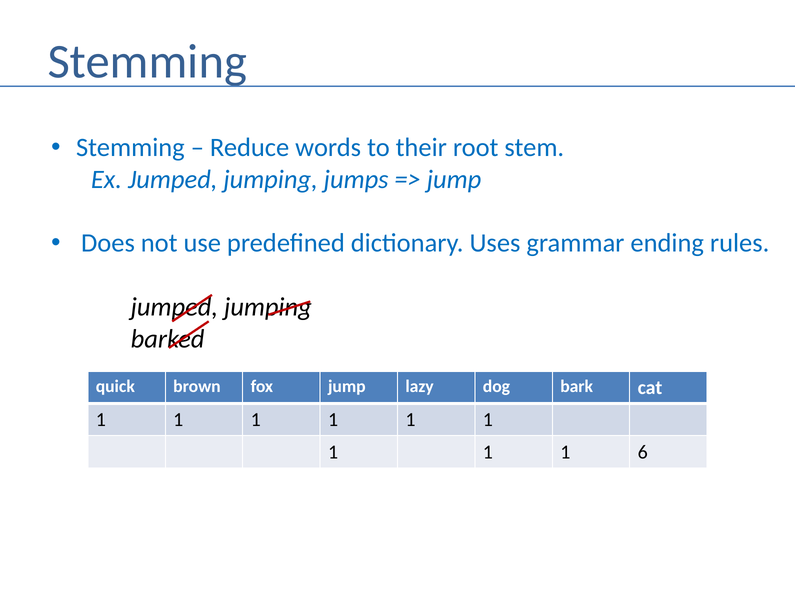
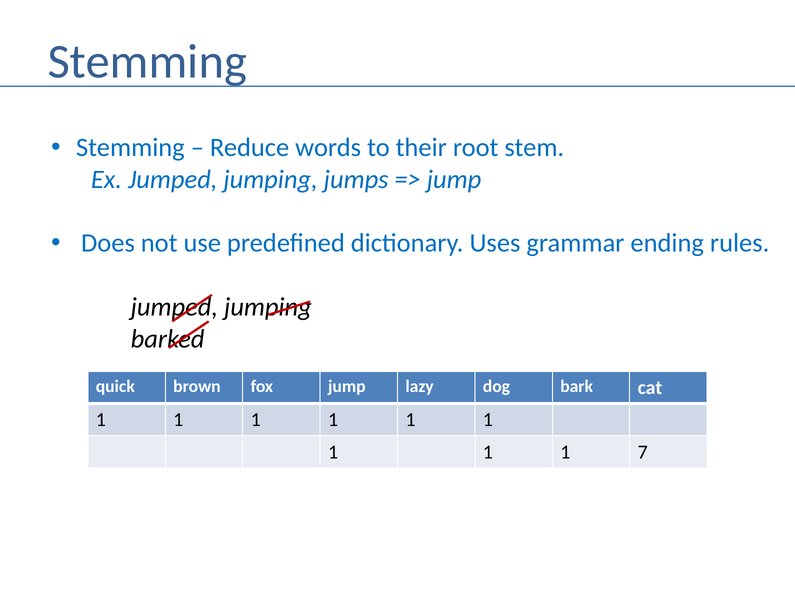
6: 6 -> 7
